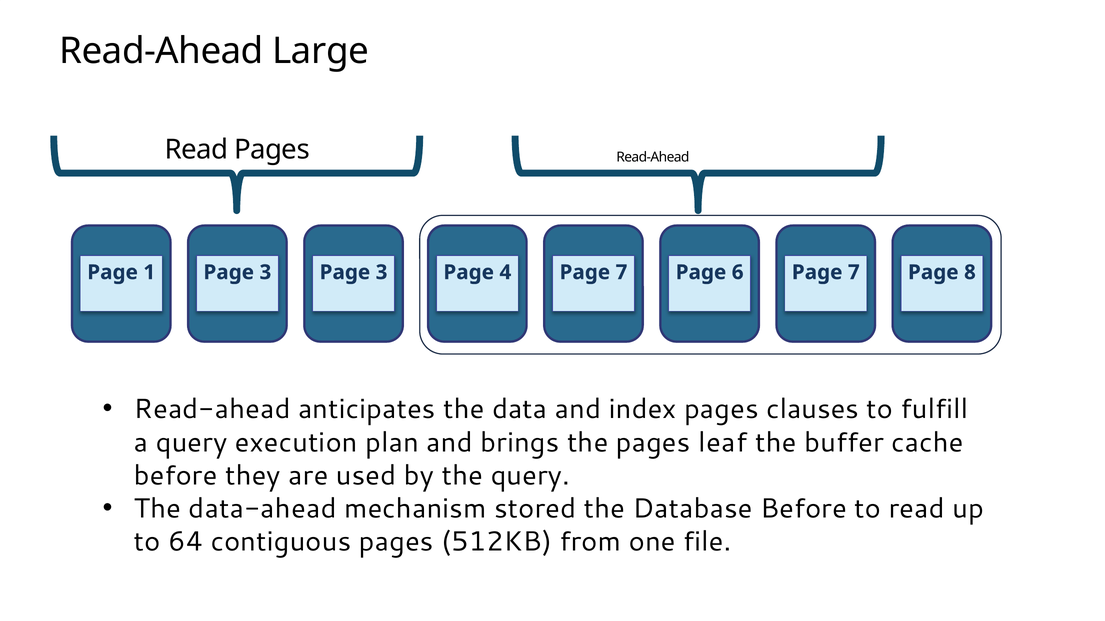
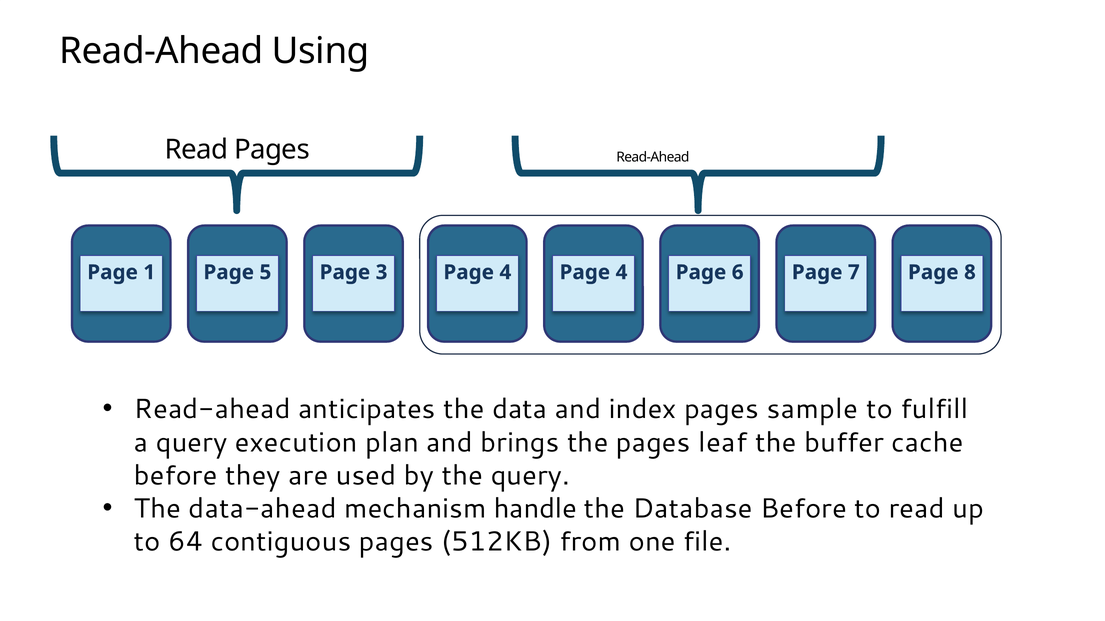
Large: Large -> Using
3 at (265, 273): 3 -> 5
4 Page 7: 7 -> 4
clauses: clauses -> sample
stored: stored -> handle
